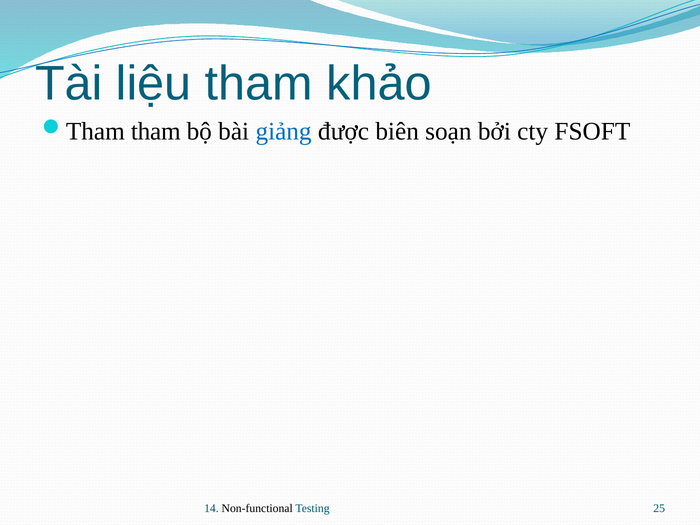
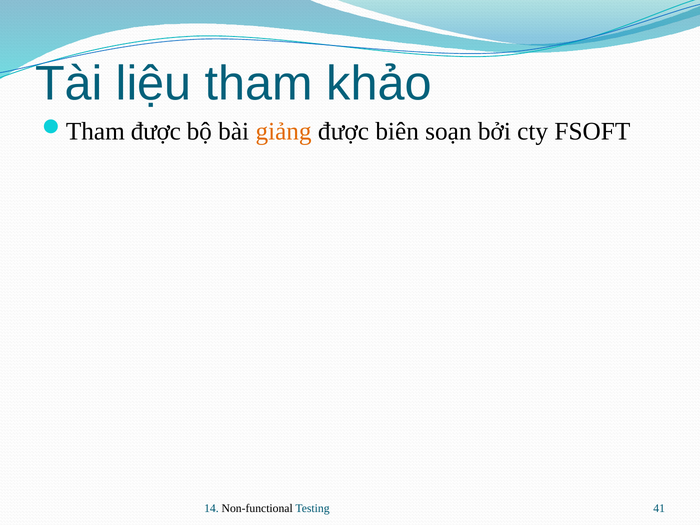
tham at (156, 131): tham -> được
giảng colour: blue -> orange
25: 25 -> 41
